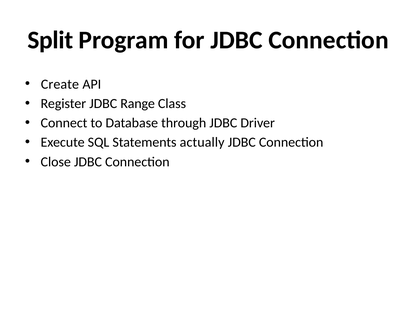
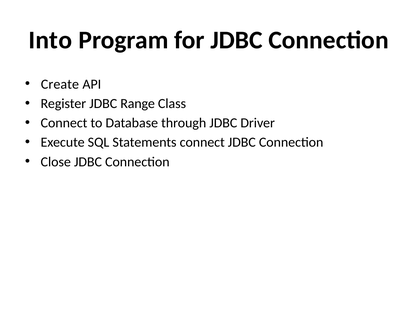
Split: Split -> Into
Statements actually: actually -> connect
